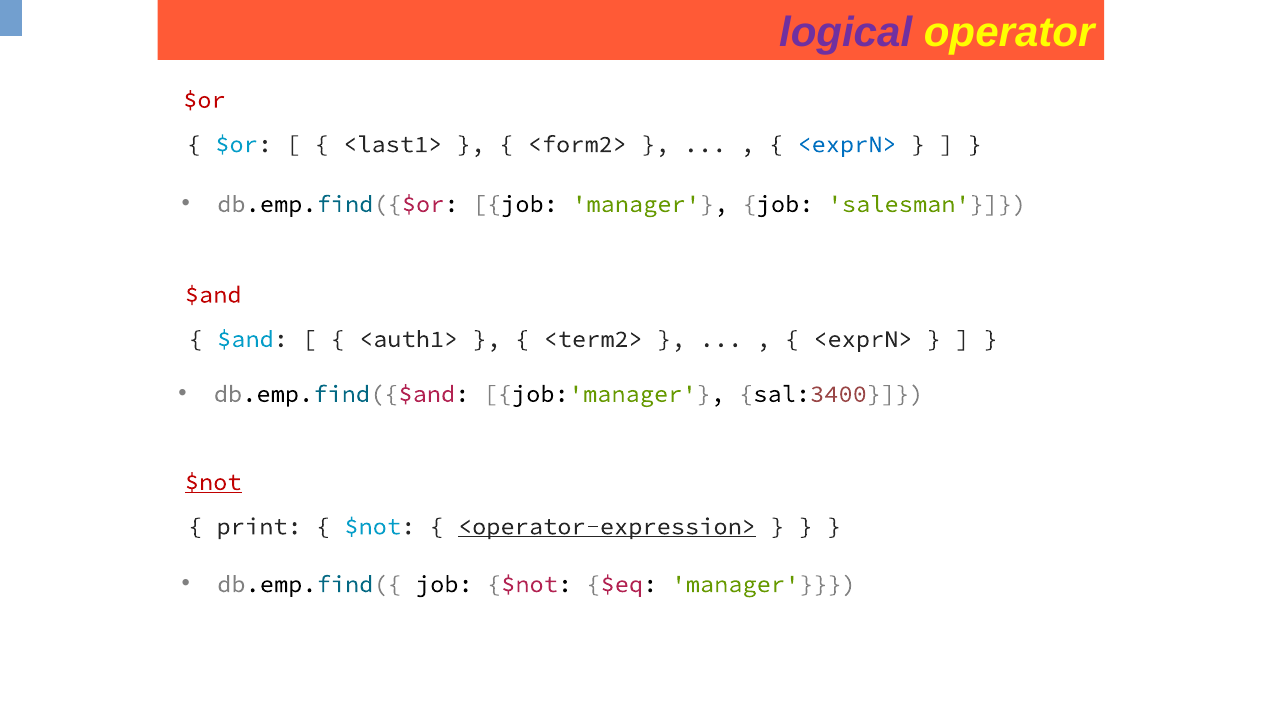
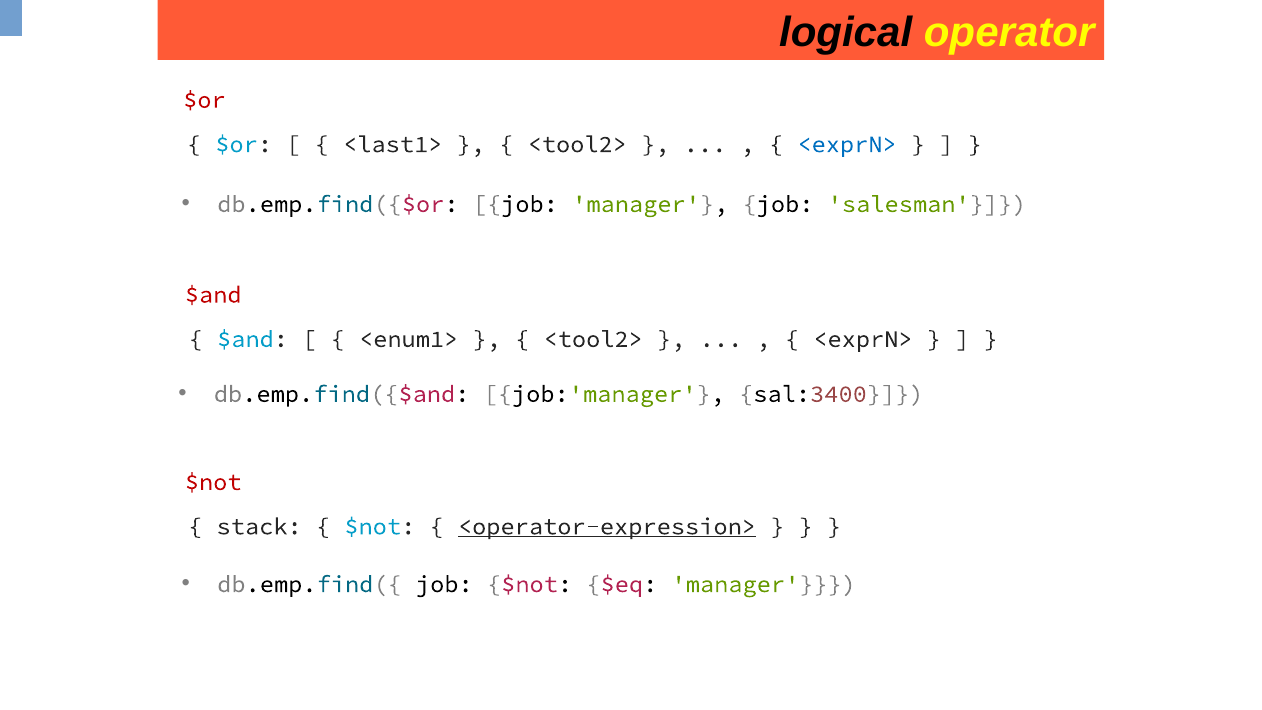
logical colour: purple -> black
<form2> at (577, 144): <form2> -> <tool2>
<auth1>: <auth1> -> <enum1>
<term2> at (593, 339): <term2> -> <tool2>
$not at (213, 482) underline: present -> none
print: print -> stack
